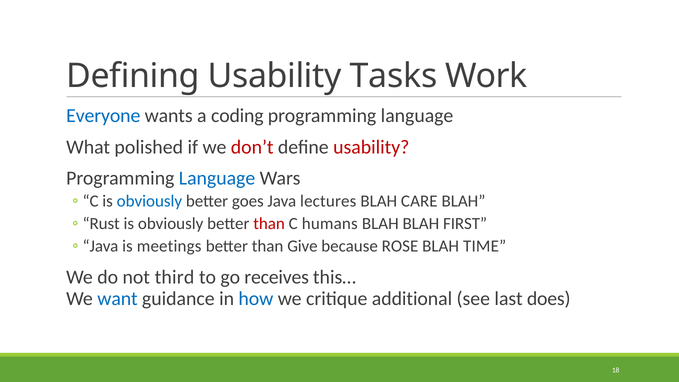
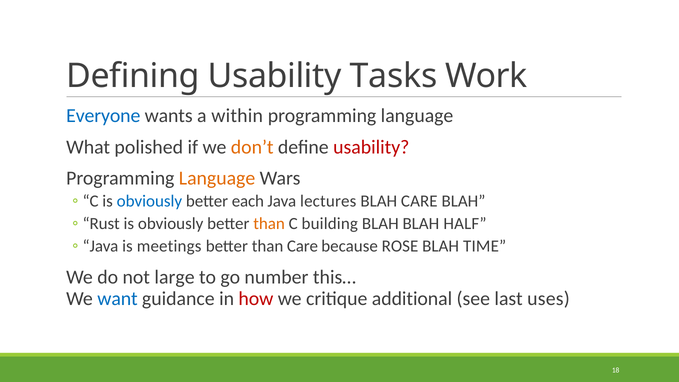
coding: coding -> within
don’t colour: red -> orange
Language at (217, 178) colour: blue -> orange
goes: goes -> each
than at (269, 224) colour: red -> orange
humans: humans -> building
FIRST: FIRST -> HALF
than Give: Give -> Care
third: third -> large
receives: receives -> number
how colour: blue -> red
does: does -> uses
